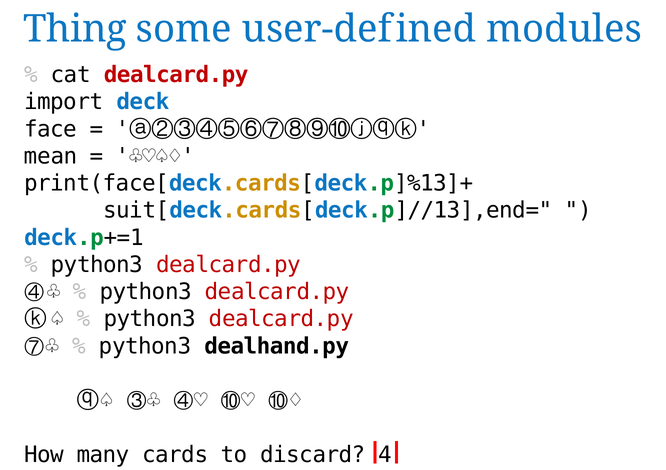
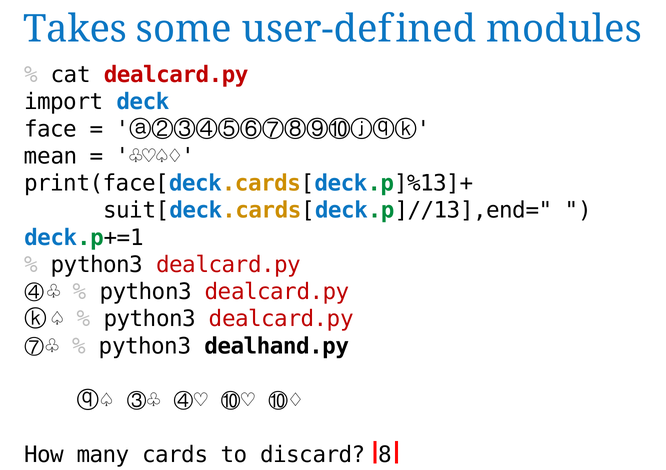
Thing: Thing -> Takes
4: 4 -> 8
